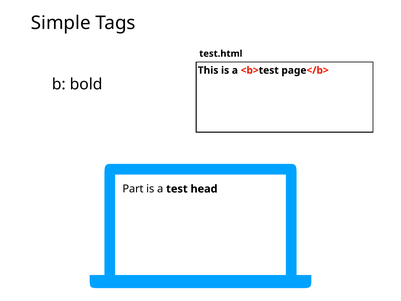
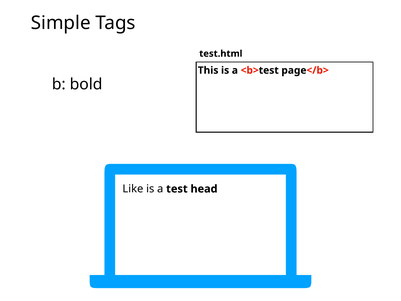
Part: Part -> Like
